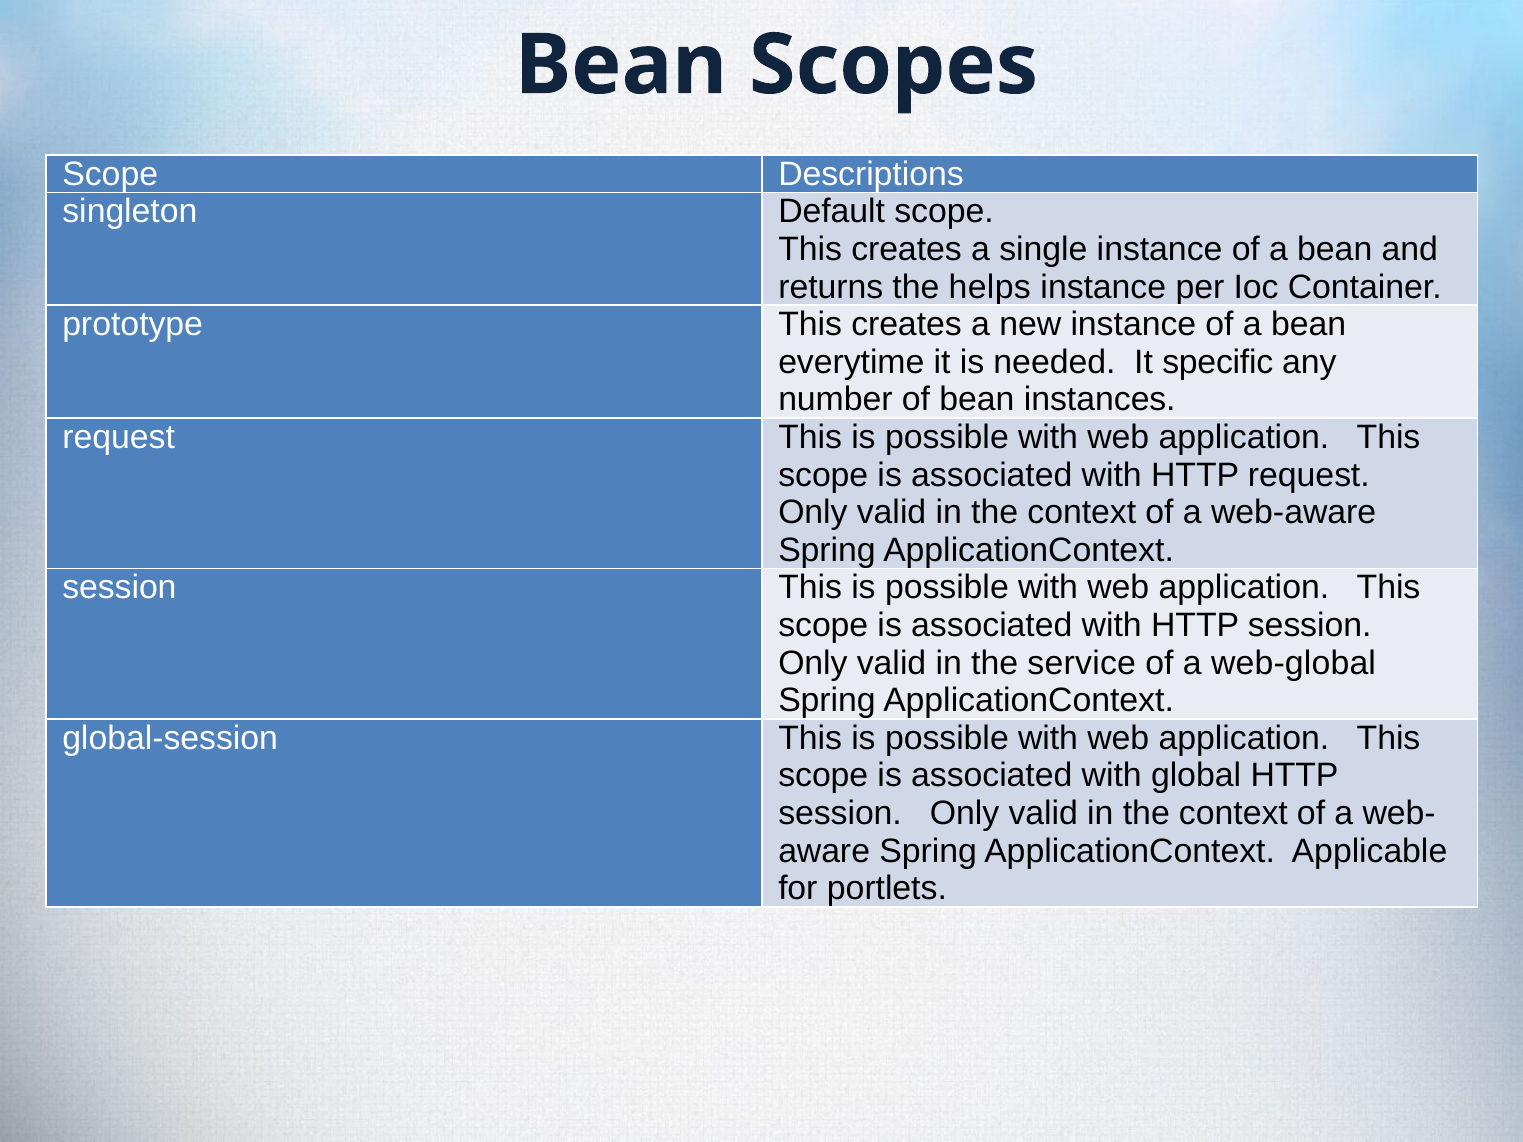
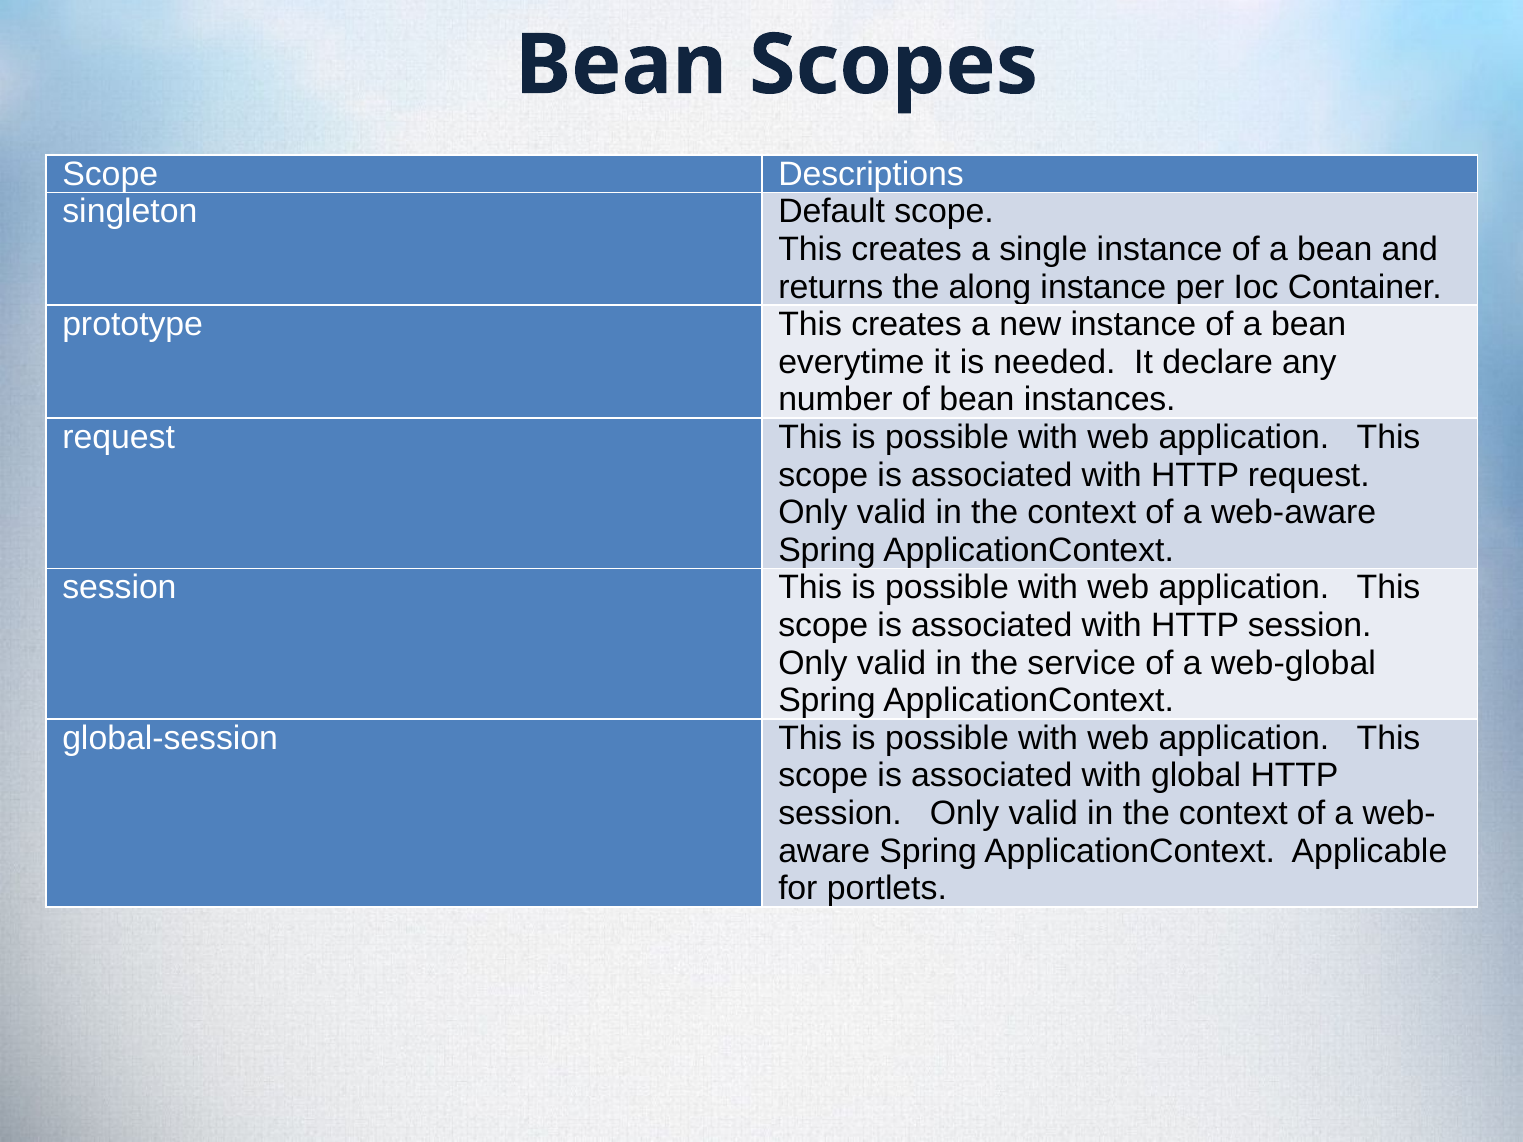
helps: helps -> along
specific: specific -> declare
